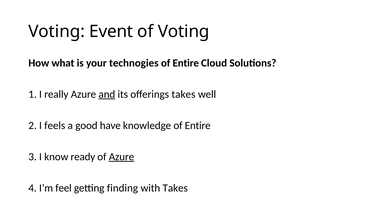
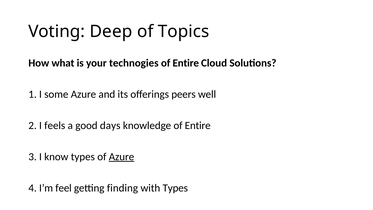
Event: Event -> Deep
of Voting: Voting -> Topics
really: really -> some
and underline: present -> none
offerings takes: takes -> peers
have: have -> days
know ready: ready -> types
with Takes: Takes -> Types
